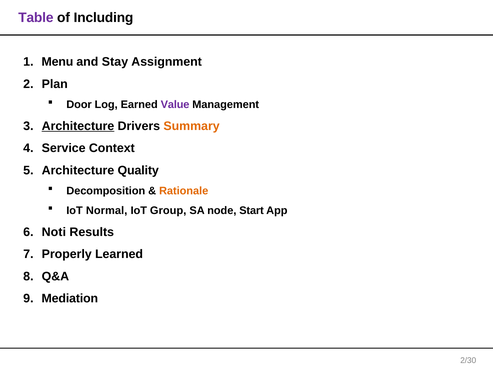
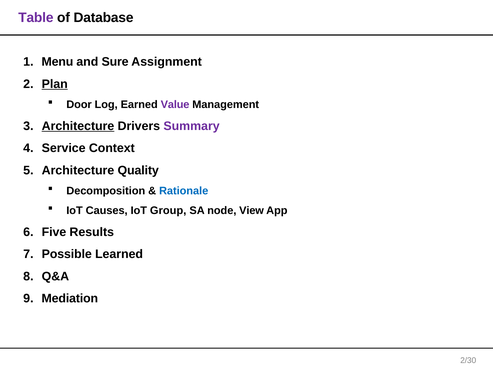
Including: Including -> Database
Stay: Stay -> Sure
Plan underline: none -> present
Summary colour: orange -> purple
Rationale colour: orange -> blue
Normal: Normal -> Causes
Start: Start -> View
Noti: Noti -> Five
Properly: Properly -> Possible
